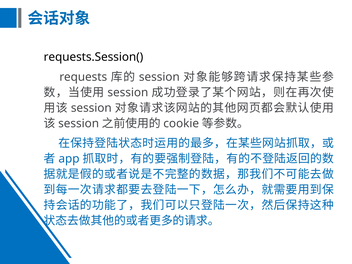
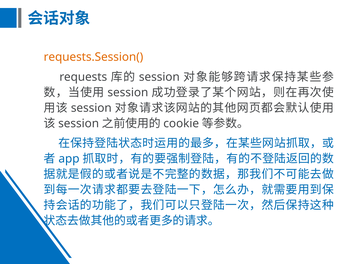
requests.Session( colour: black -> orange
